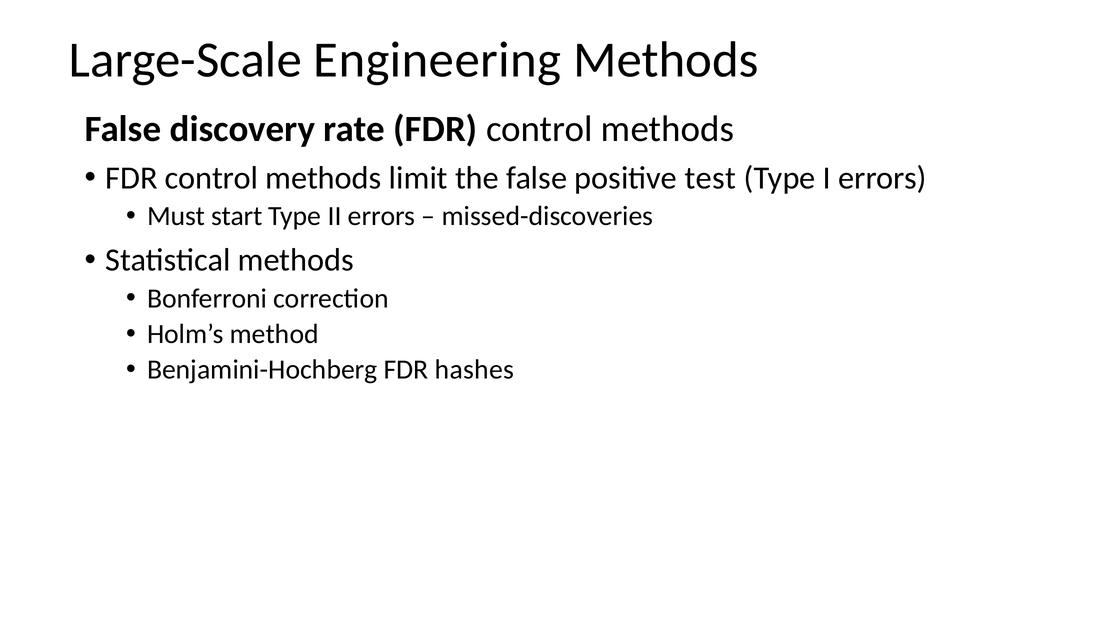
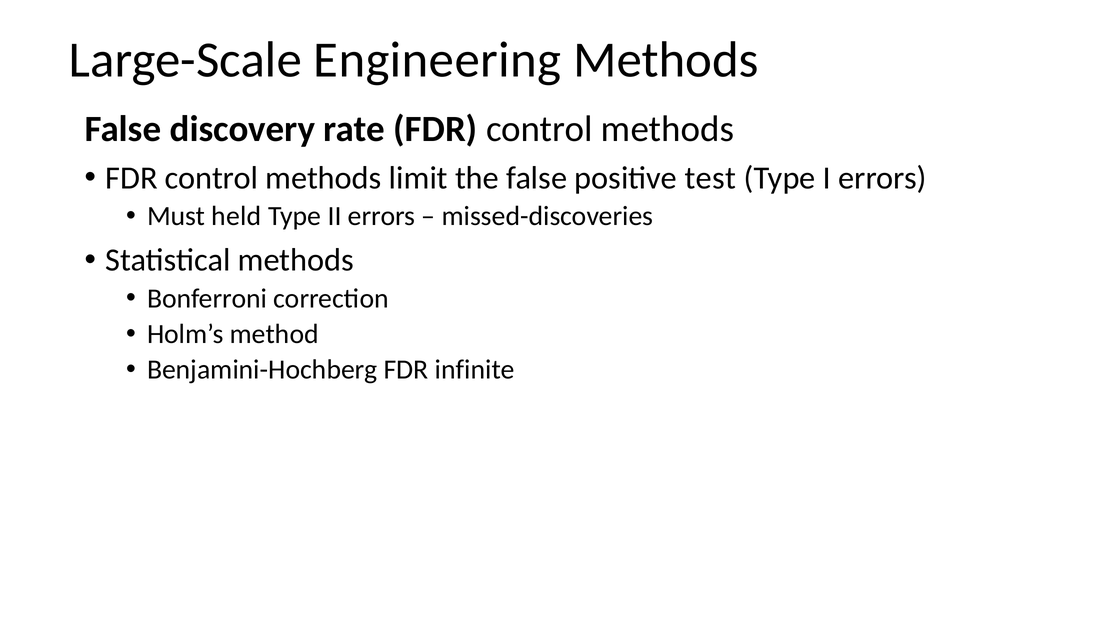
start: start -> held
hashes: hashes -> infinite
